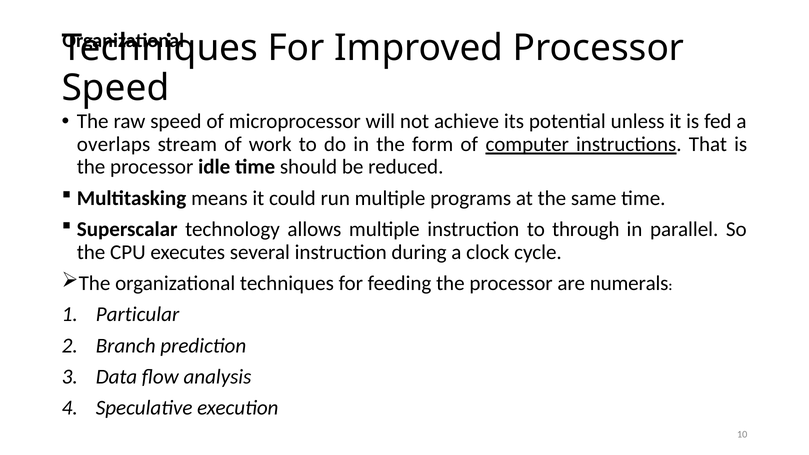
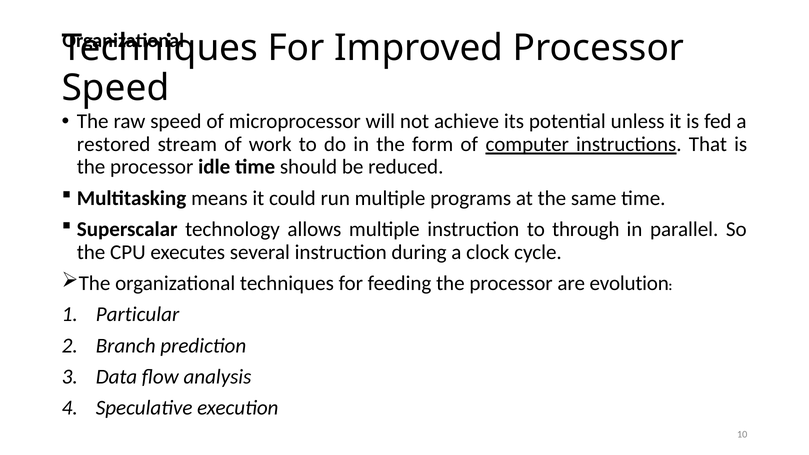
overlaps: overlaps -> restored
numerals: numerals -> evolution
